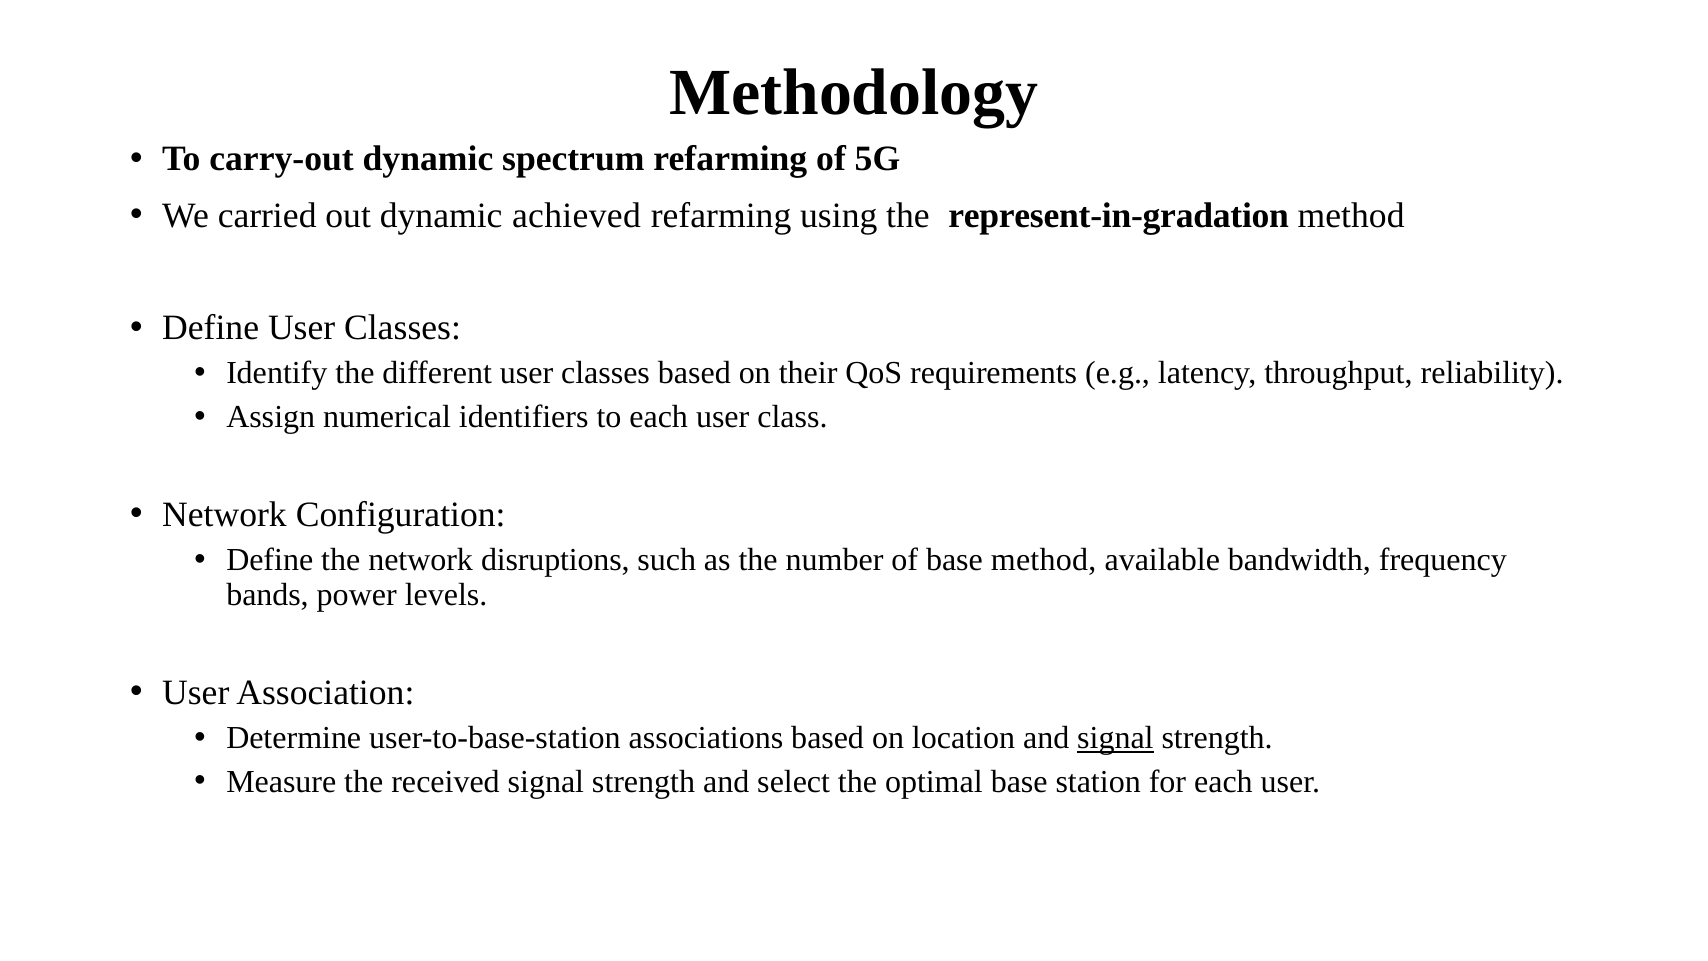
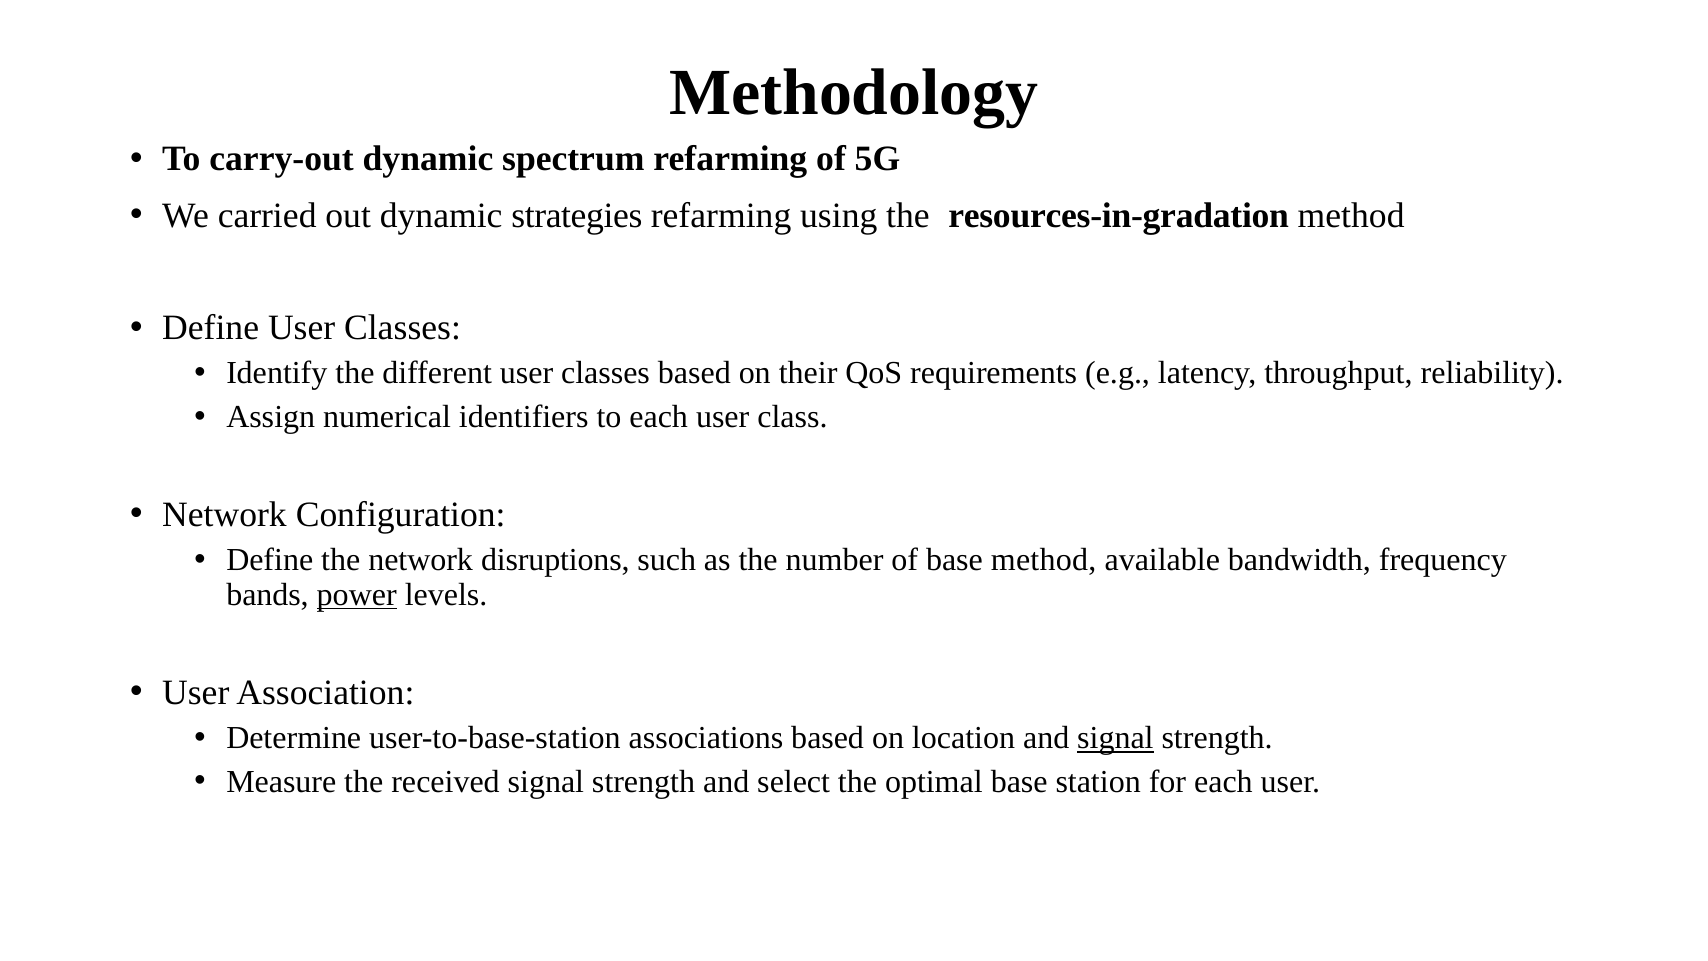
achieved: achieved -> strategies
represent-in-gradation: represent-in-gradation -> resources-in-gradation
power underline: none -> present
